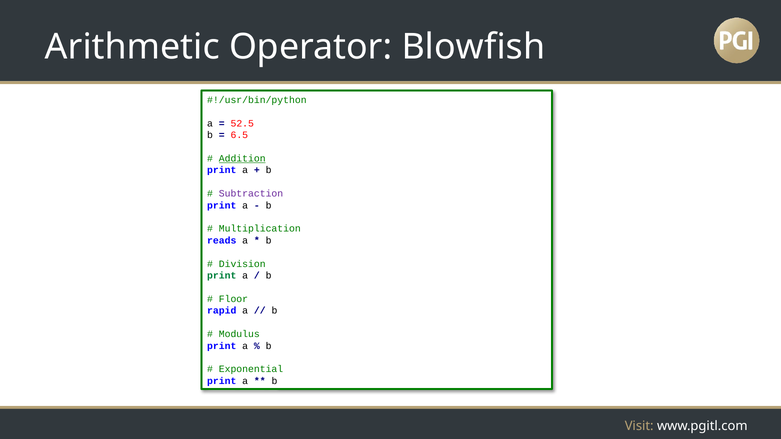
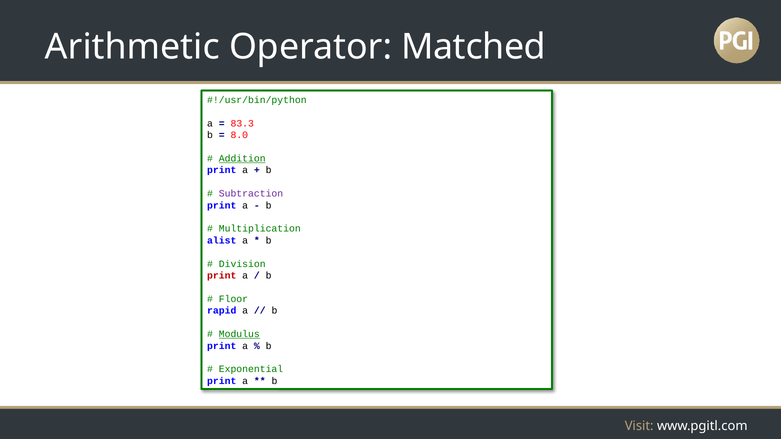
Blowfish: Blowfish -> Matched
52.5: 52.5 -> 83.3
6.5: 6.5 -> 8.0
reads: reads -> alist
print at (222, 276) colour: green -> red
Modulus underline: none -> present
